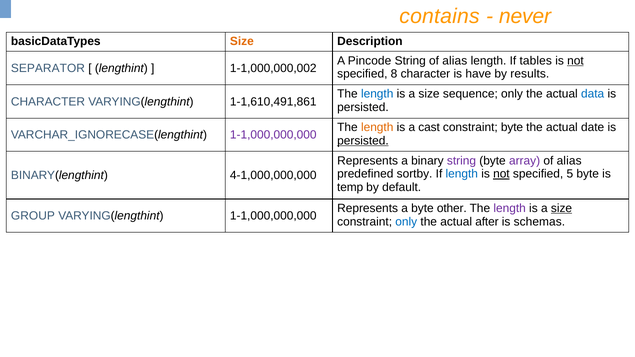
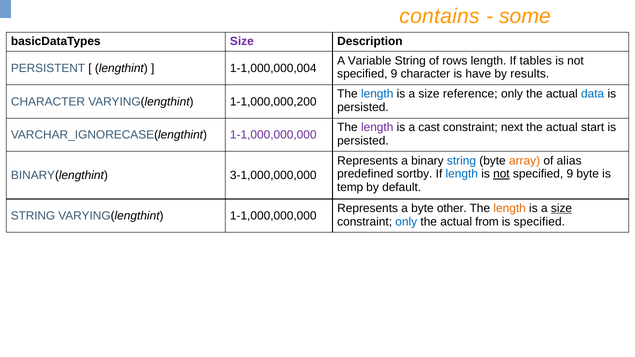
never: never -> some
Size at (242, 42) colour: orange -> purple
Pincode: Pincode -> Variable
String of alias: alias -> rows
not at (575, 61) underline: present -> none
SEPARATOR: SEPARATOR -> PERSISTENT
1-1,000,000,002: 1-1,000,000,002 -> 1-1,000,000,004
8 at (394, 74): 8 -> 9
sequence: sequence -> reference
1-1,610,491,861: 1-1,610,491,861 -> 1-1,000,000,200
length at (377, 127) colour: orange -> purple
constraint byte: byte -> next
date: date -> start
persisted at (363, 141) underline: present -> none
string at (461, 161) colour: purple -> blue
array colour: purple -> orange
5 at (570, 174): 5 -> 9
4-1,000,000,000: 4-1,000,000,000 -> 3-1,000,000,000
length at (510, 208) colour: purple -> orange
GROUP at (33, 216): GROUP -> STRING
after: after -> from
is schemas: schemas -> specified
